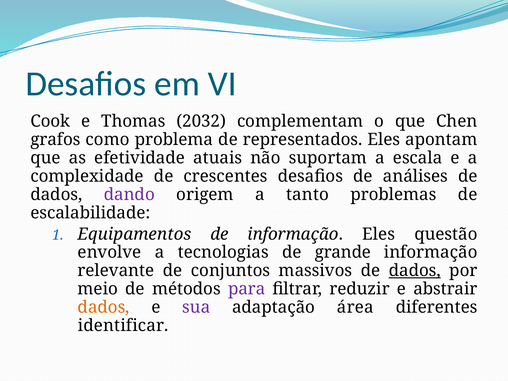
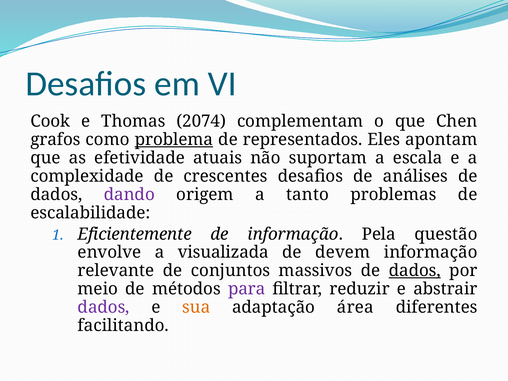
2032: 2032 -> 2074
problema underline: none -> present
Equipamentos: Equipamentos -> Eficientemente
informação Eles: Eles -> Pela
tecnologias: tecnologias -> visualizada
grande: grande -> devem
dados at (104, 307) colour: orange -> purple
sua colour: purple -> orange
identificar: identificar -> facilitando
